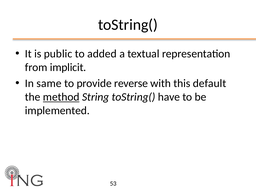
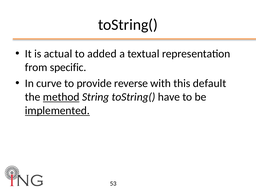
public: public -> actual
implicit: implicit -> specific
same: same -> curve
implemented underline: none -> present
